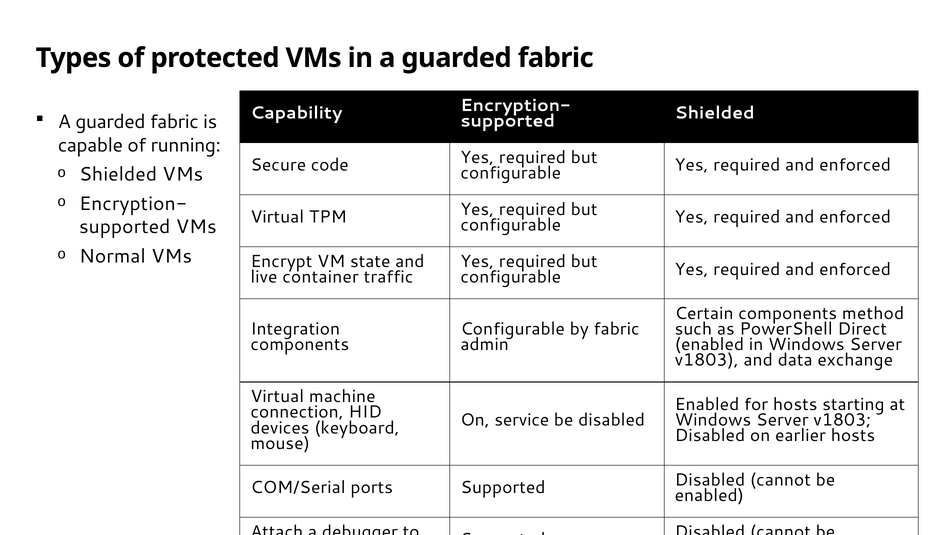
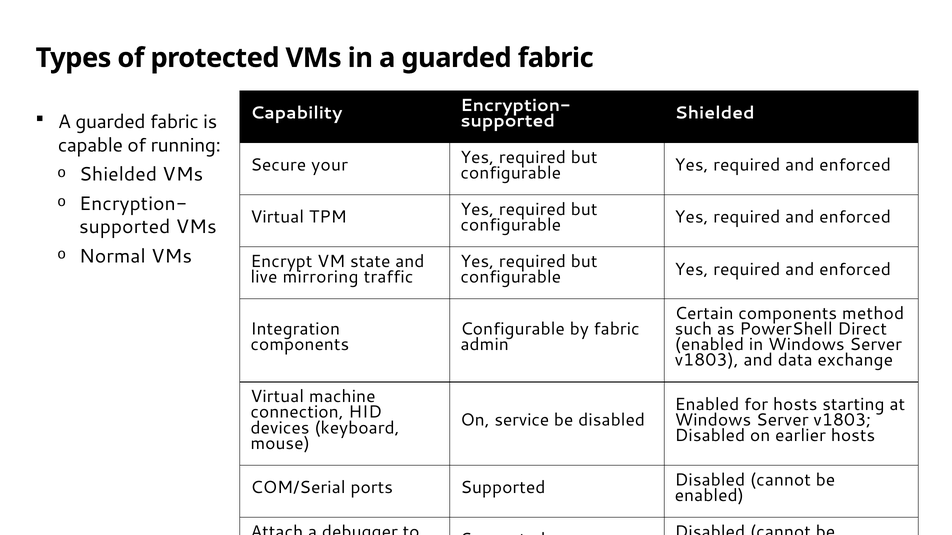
code: code -> your
container: container -> mirroring
